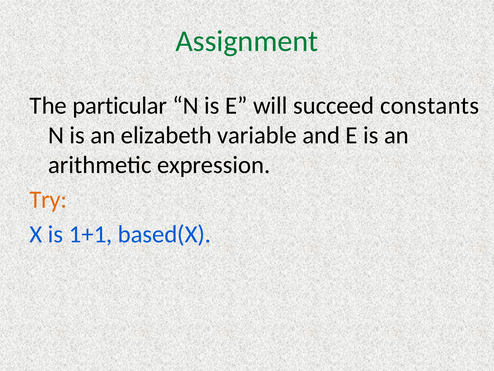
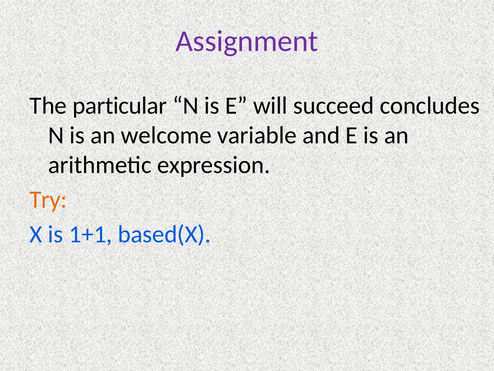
Assignment colour: green -> purple
constants: constants -> concludes
elizabeth: elizabeth -> welcome
